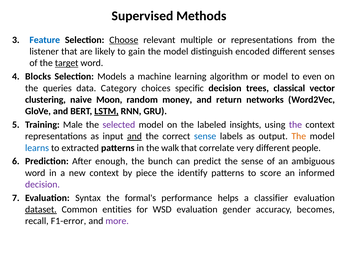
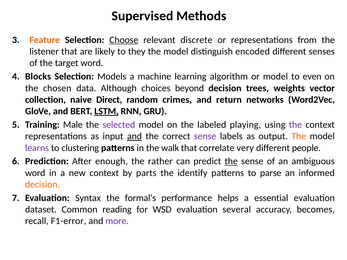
Feature colour: blue -> orange
multiple: multiple -> discrete
gain: gain -> they
target underline: present -> none
queries: queries -> chosen
Category: Category -> Although
specific: specific -> beyond
classical: classical -> weights
clustering: clustering -> collection
Moon: Moon -> Direct
money: money -> crimes
insights: insights -> playing
sense at (205, 136) colour: blue -> purple
learns colour: blue -> purple
extracted: extracted -> clustering
bunch: bunch -> rather
the at (231, 161) underline: none -> present
piece: piece -> parts
score: score -> parse
decision at (42, 185) colour: purple -> orange
classifier: classifier -> essential
dataset underline: present -> none
entities: entities -> reading
gender: gender -> several
